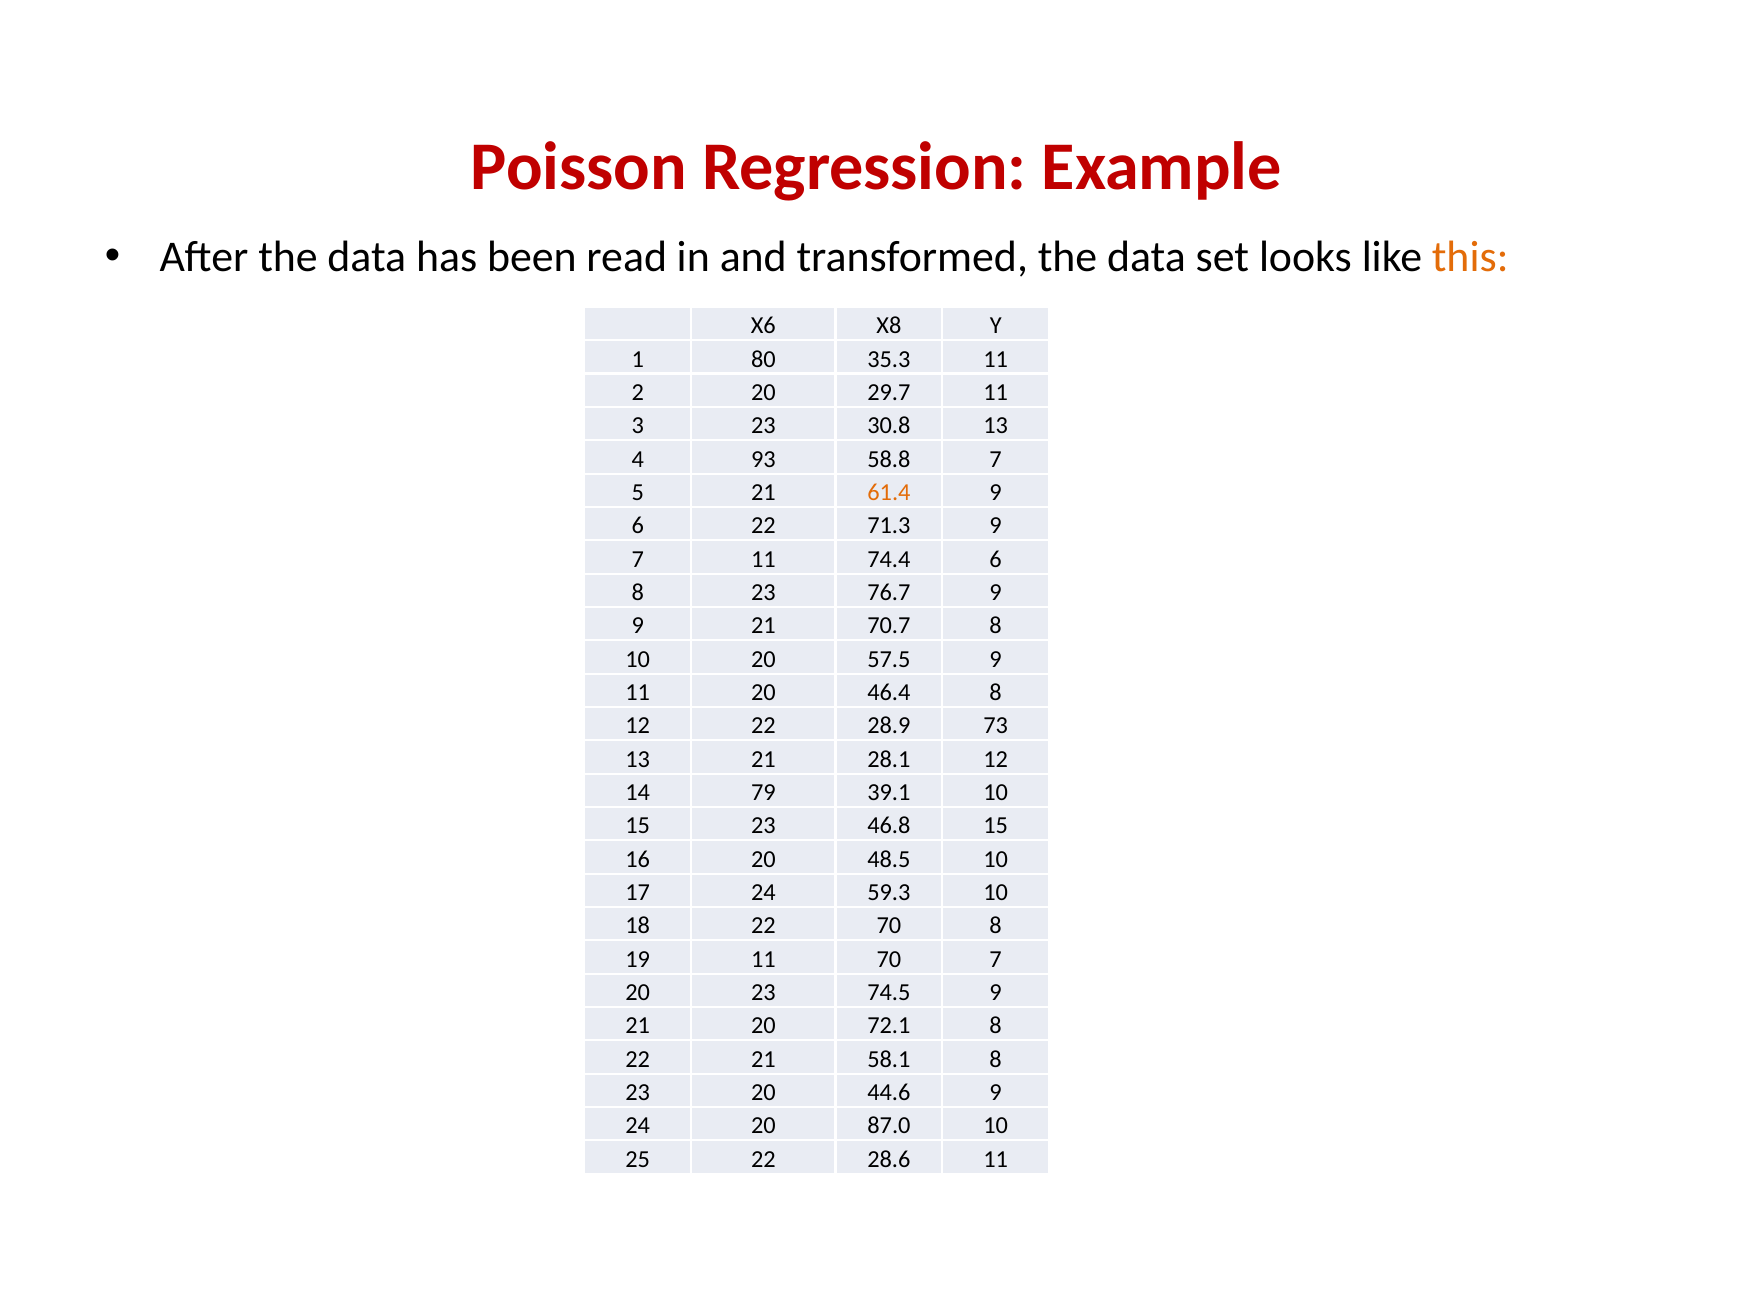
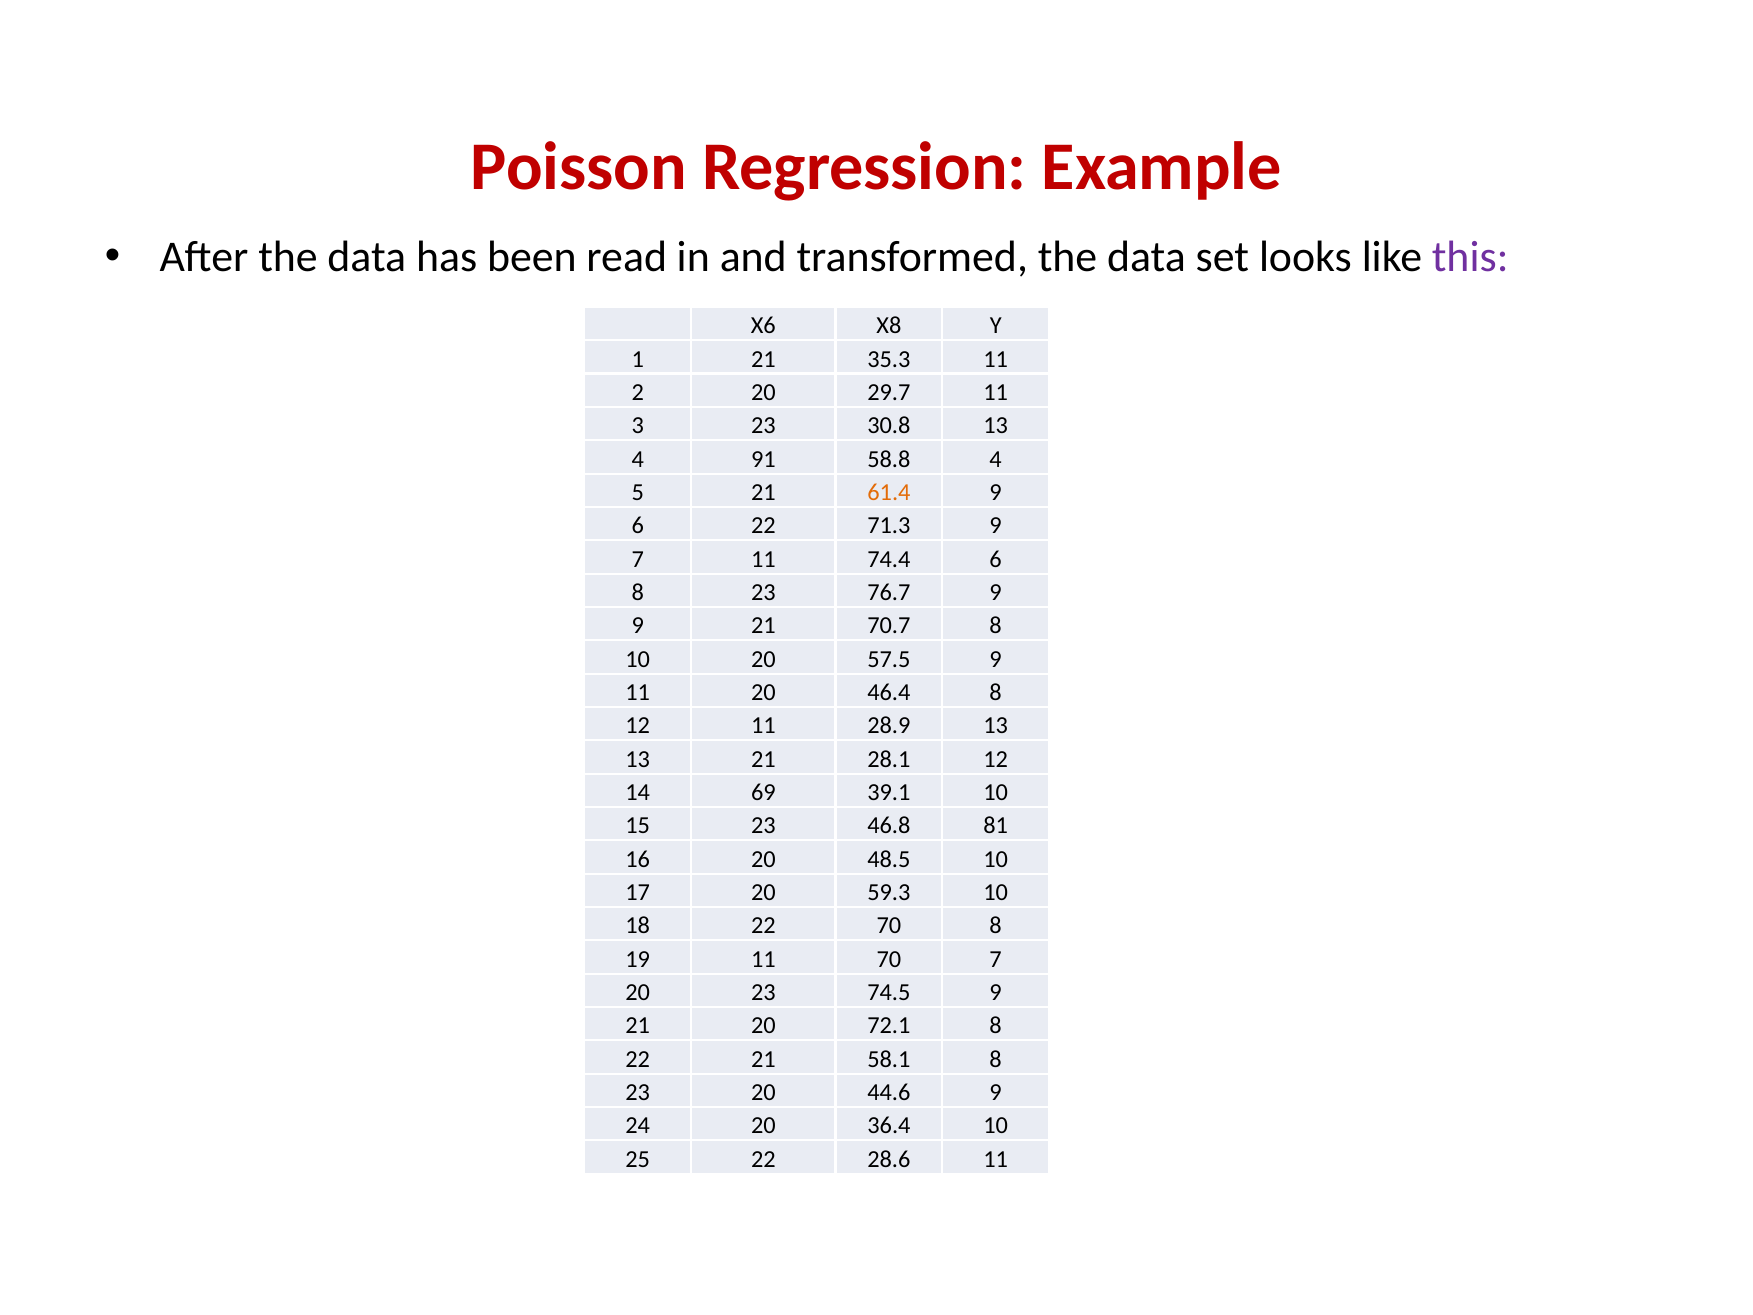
this colour: orange -> purple
1 80: 80 -> 21
93: 93 -> 91
58.8 7: 7 -> 4
12 22: 22 -> 11
28.9 73: 73 -> 13
79: 79 -> 69
46.8 15: 15 -> 81
17 24: 24 -> 20
87.0: 87.0 -> 36.4
